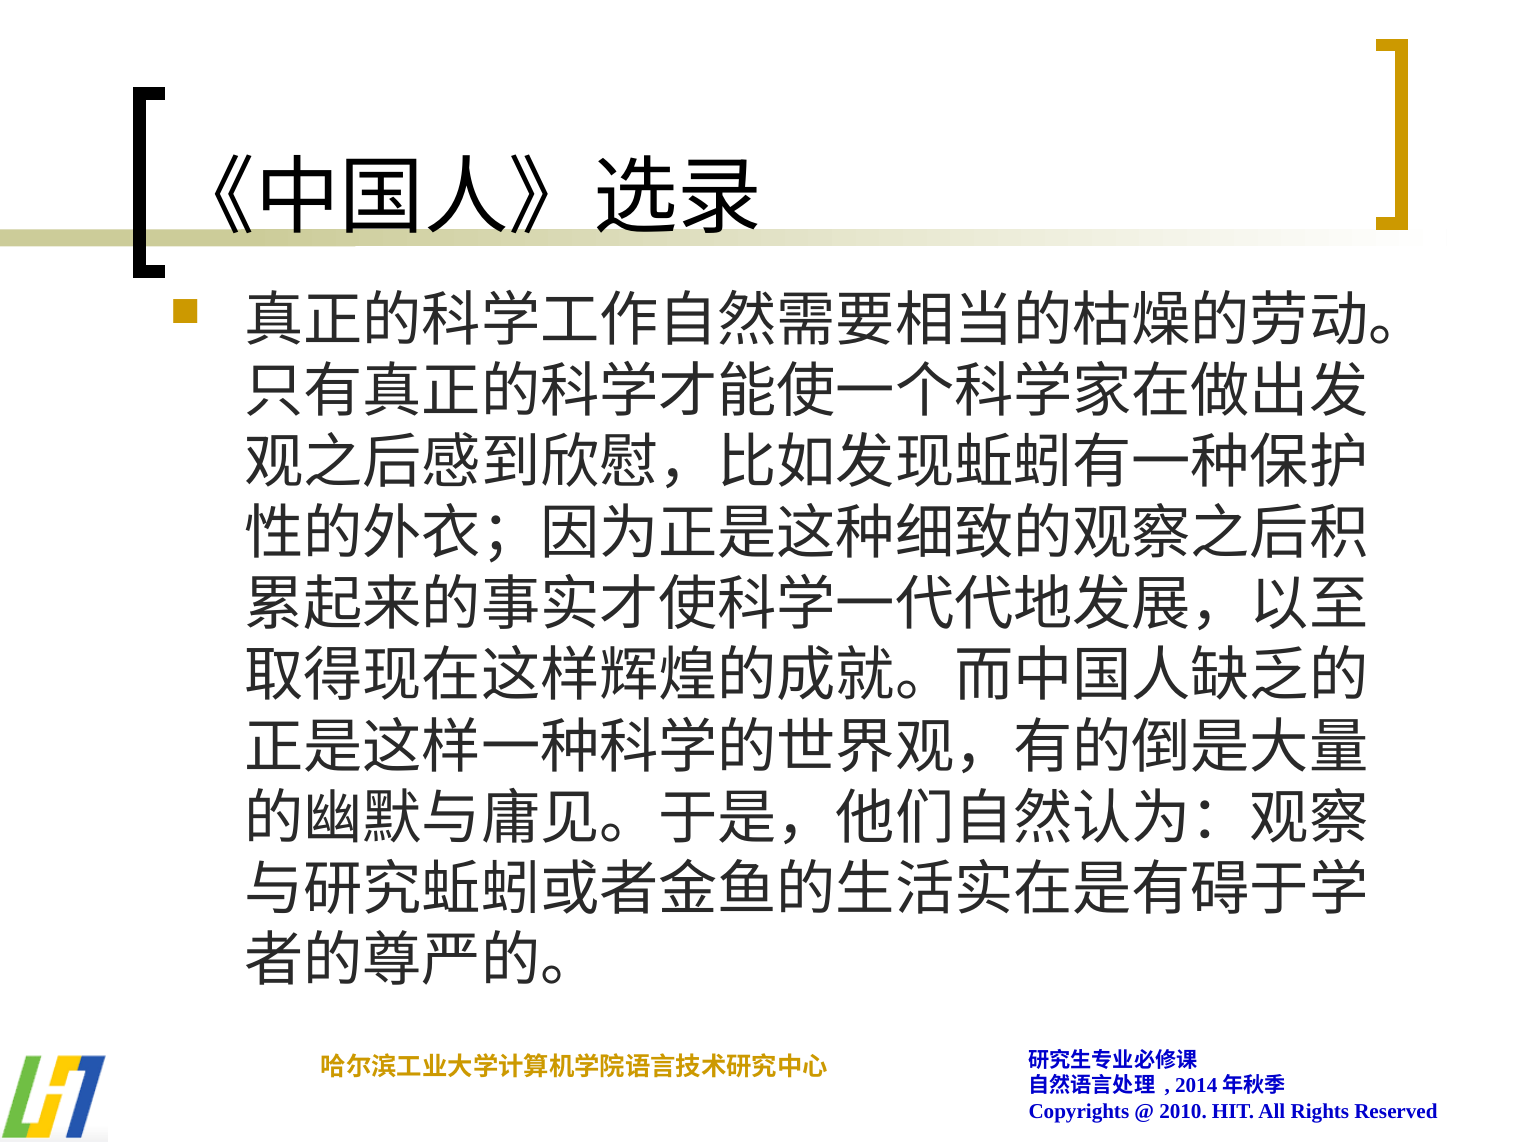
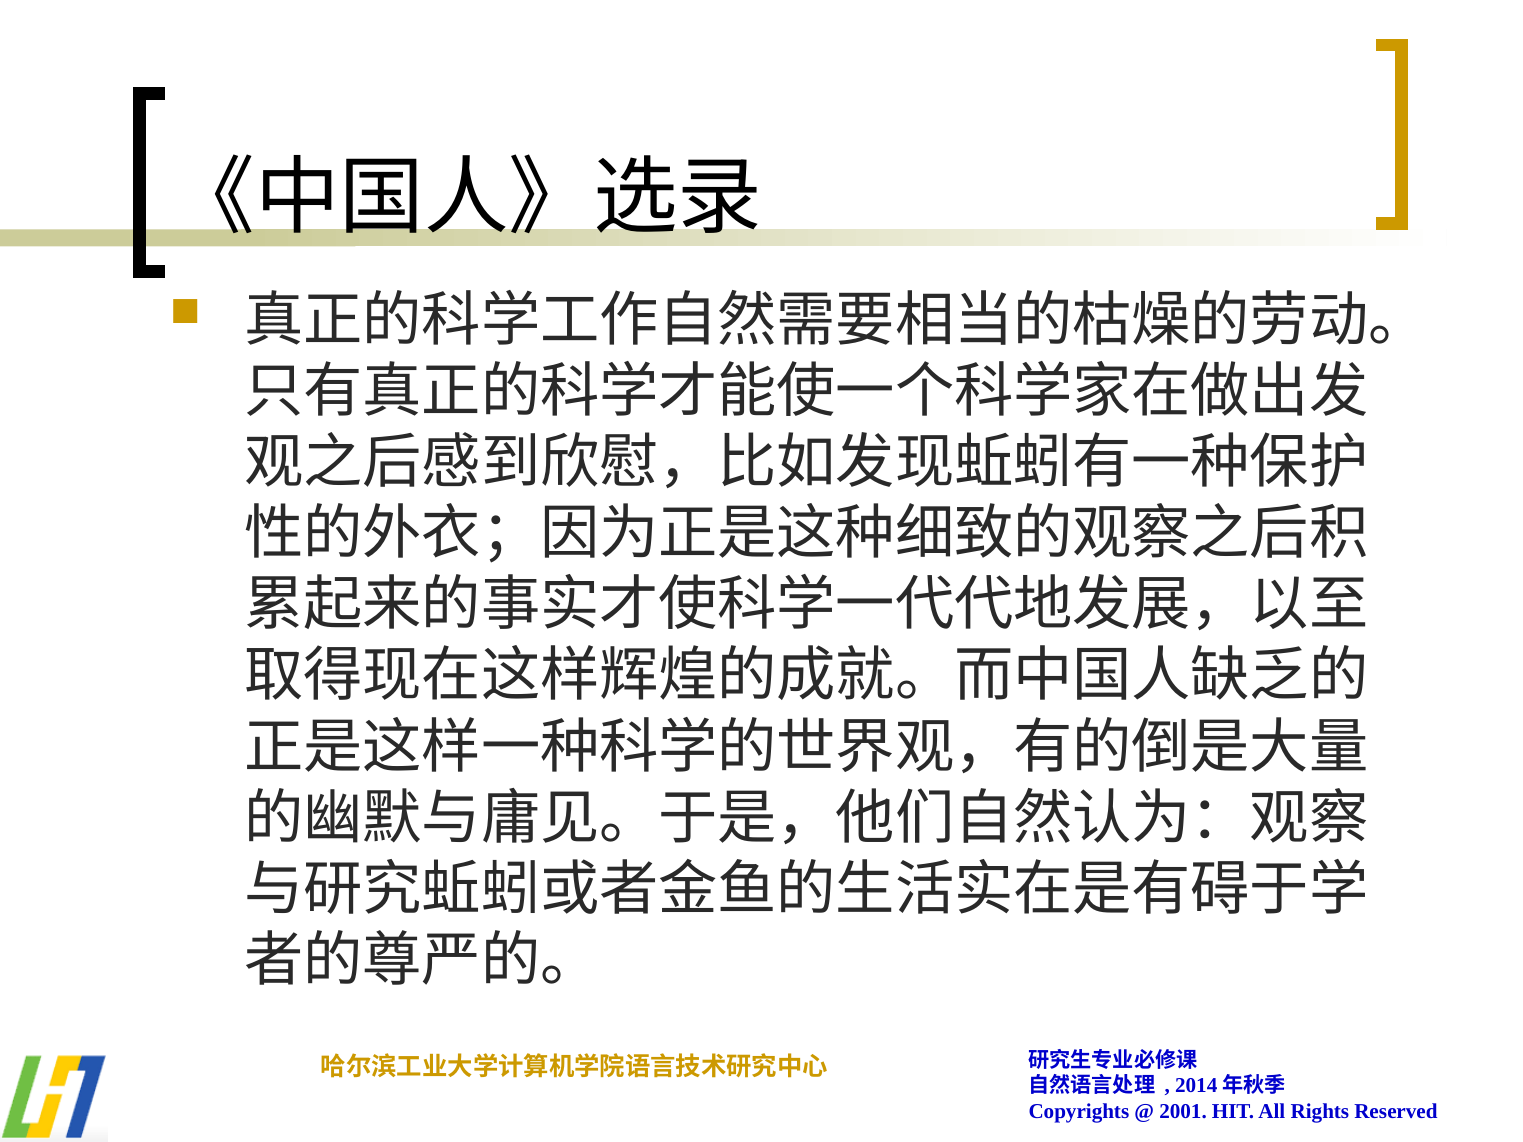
2010: 2010 -> 2001
